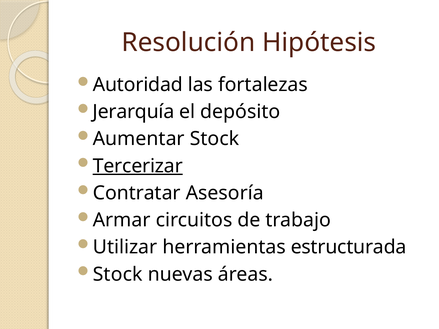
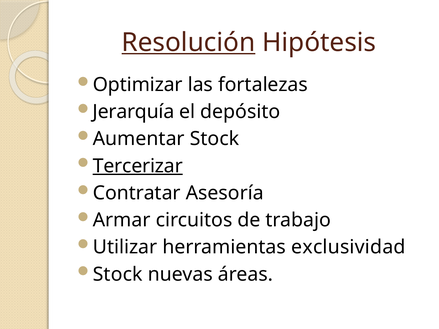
Resolución underline: none -> present
Autoridad: Autoridad -> Optimizar
estructurada: estructurada -> exclusividad
